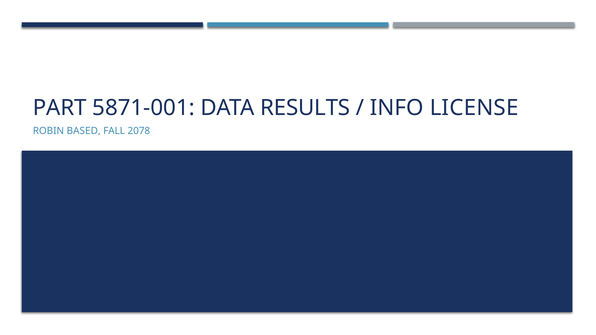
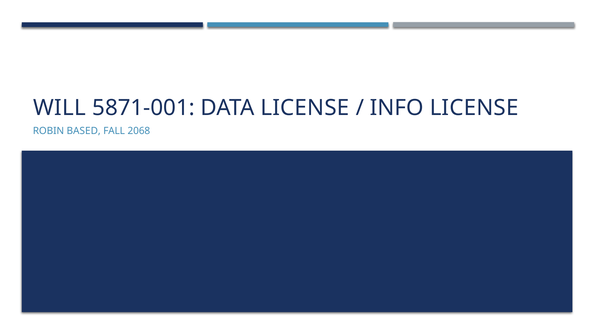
PART: PART -> WILL
DATA RESULTS: RESULTS -> LICENSE
2078: 2078 -> 2068
